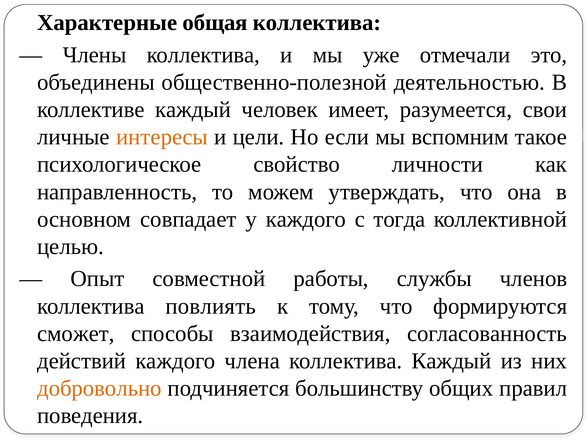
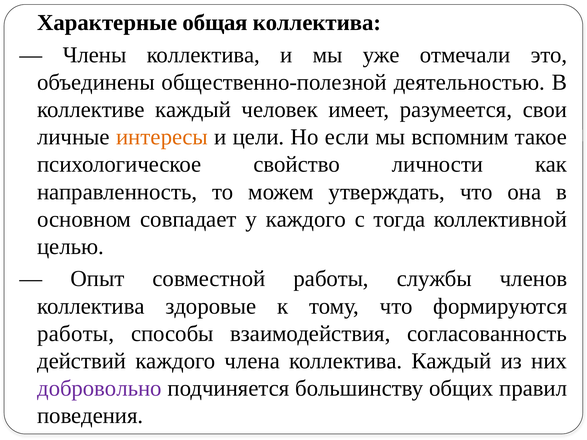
повлиять: повлиять -> здоровые
сможет at (76, 334): сможет -> работы
добровольно colour: orange -> purple
